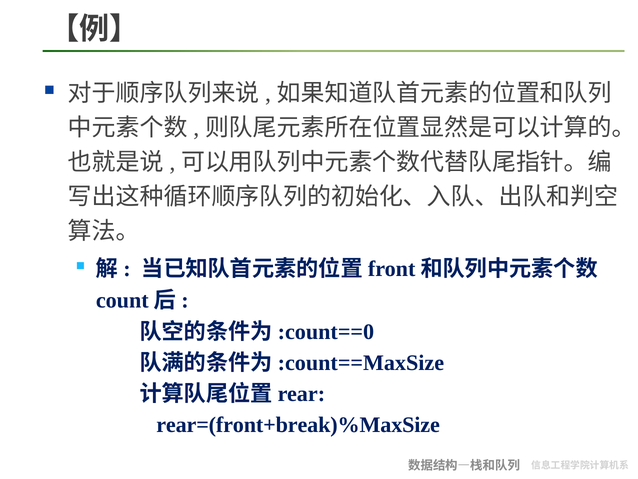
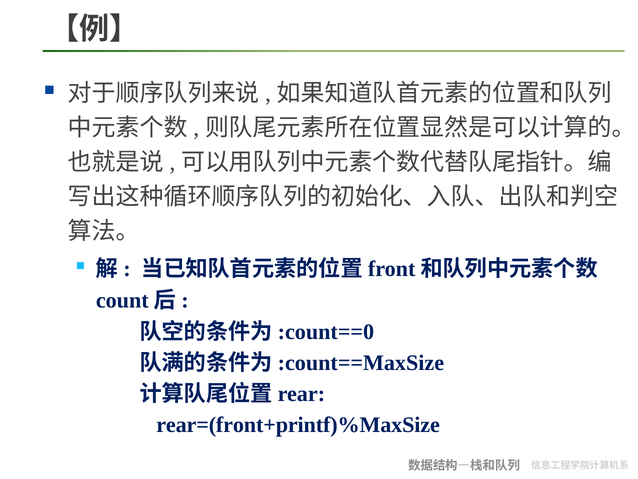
rear=(front+break)%MaxSize: rear=(front+break)%MaxSize -> rear=(front+printf)%MaxSize
